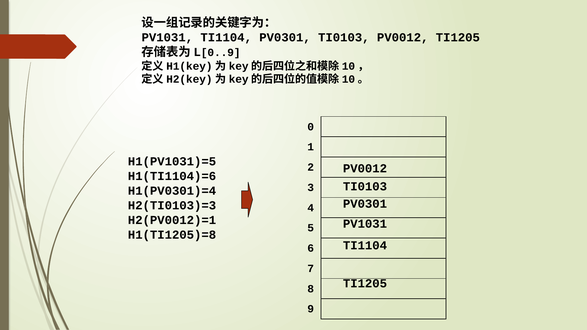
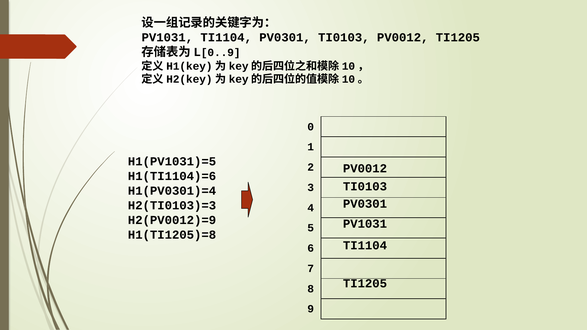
H2(PV0012)=1: H2(PV0012)=1 -> H2(PV0012)=9
